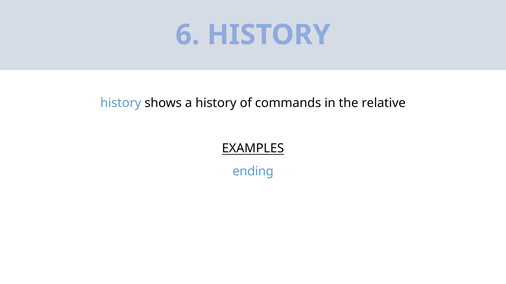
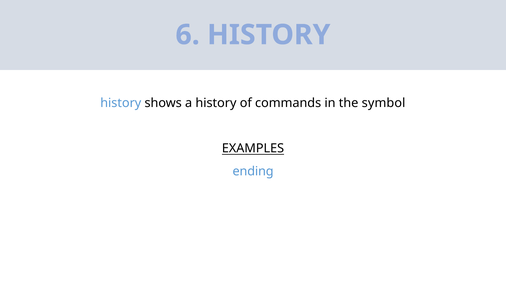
relative: relative -> symbol
